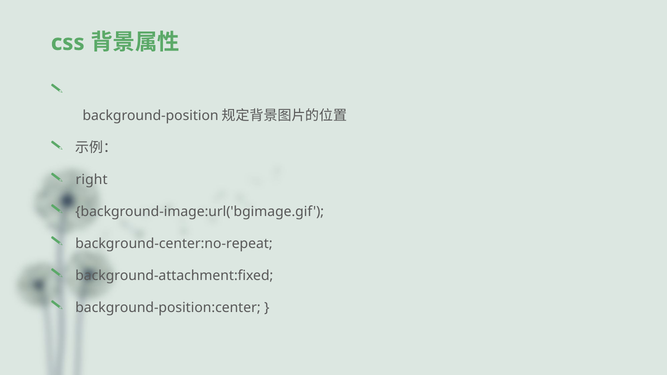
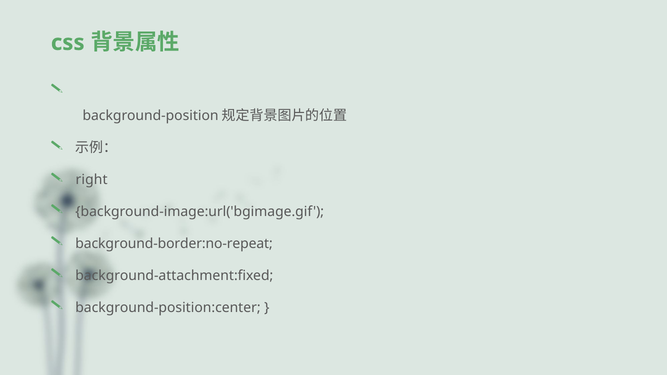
background-center:no-repeat: background-center:no-repeat -> background-border:no-repeat
